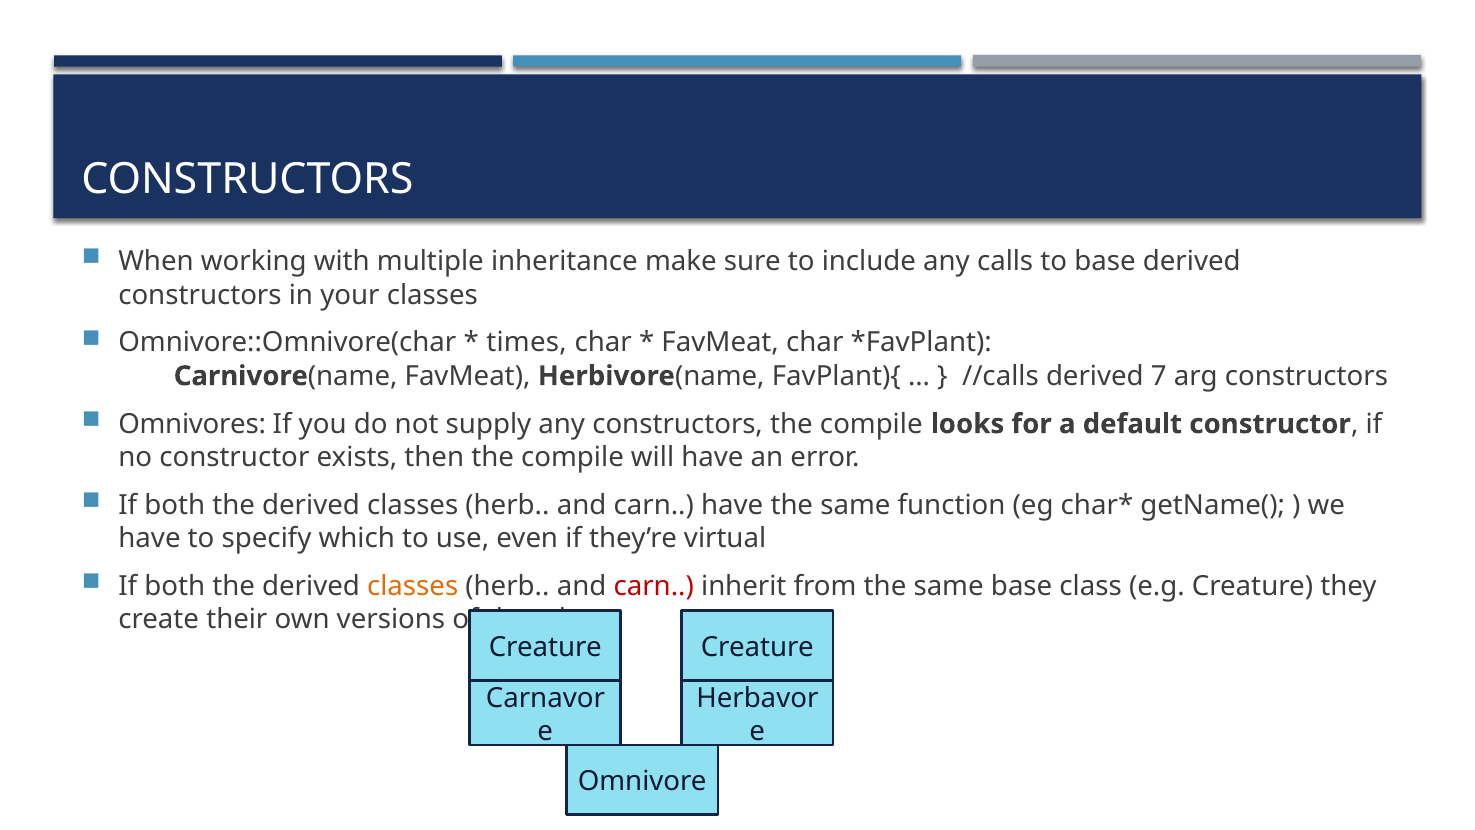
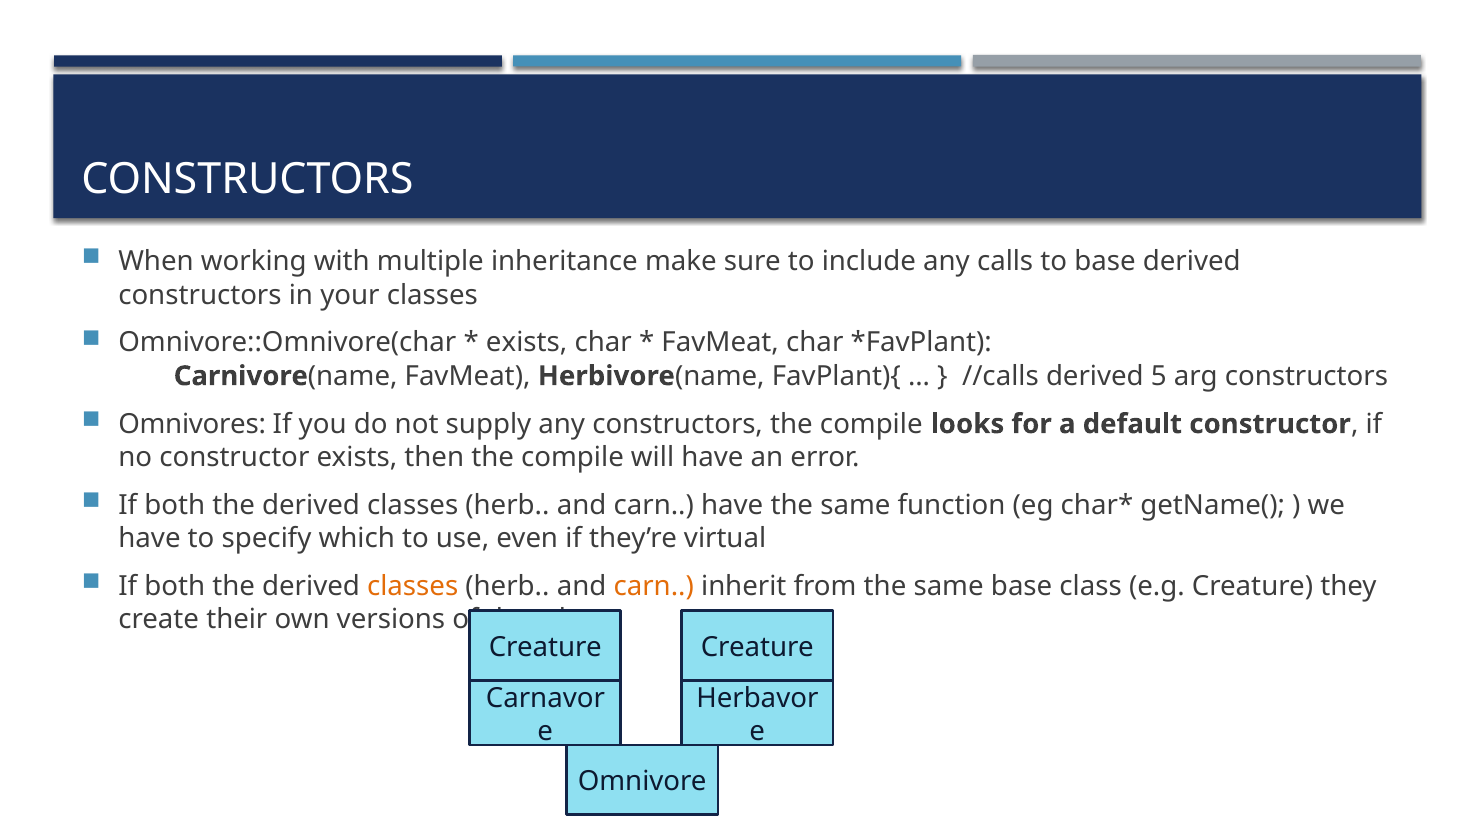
times at (527, 343): times -> exists
7: 7 -> 5
carn at (654, 586) colour: red -> orange
